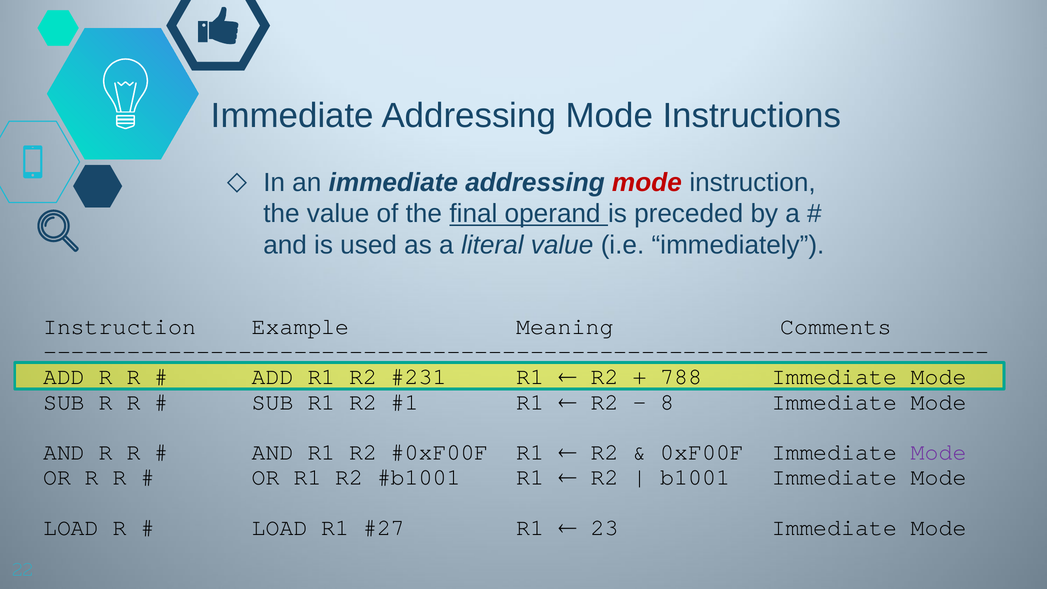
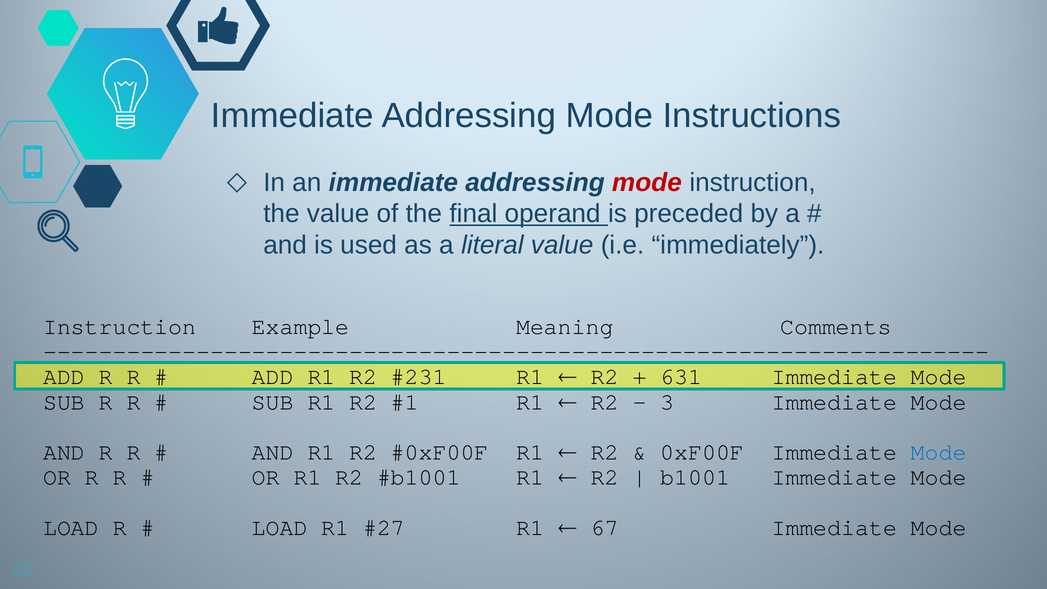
788: 788 -> 631
8: 8 -> 3
Mode at (939, 452) colour: purple -> blue
23: 23 -> 67
